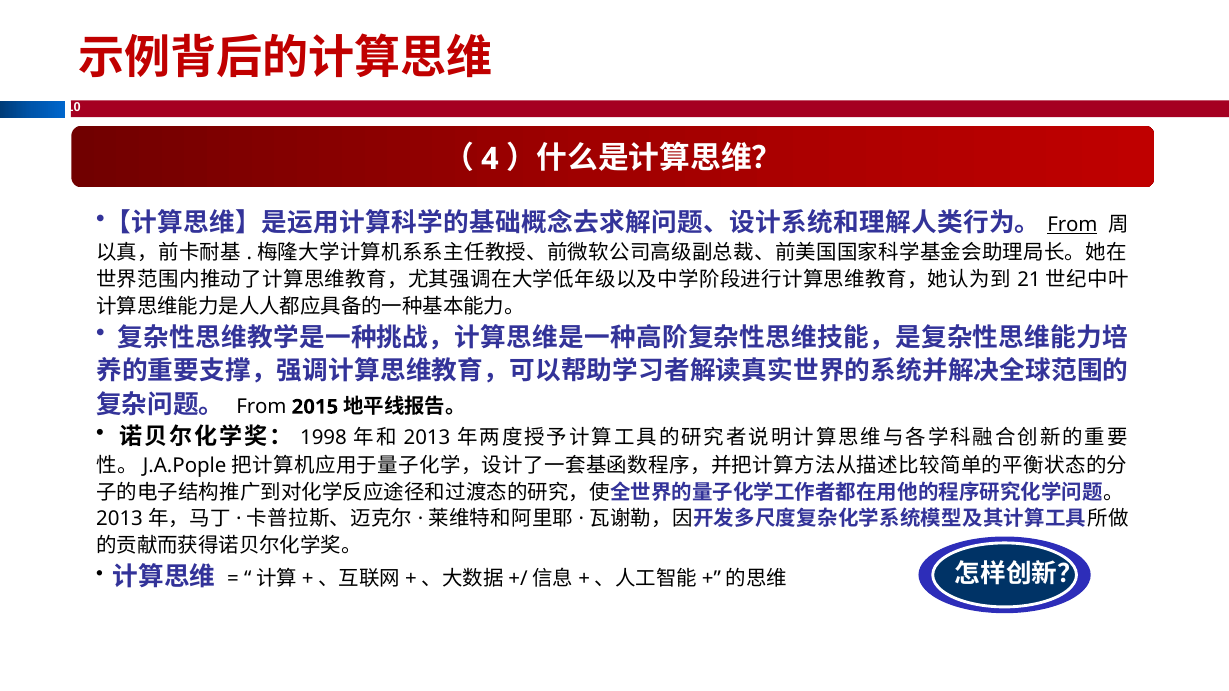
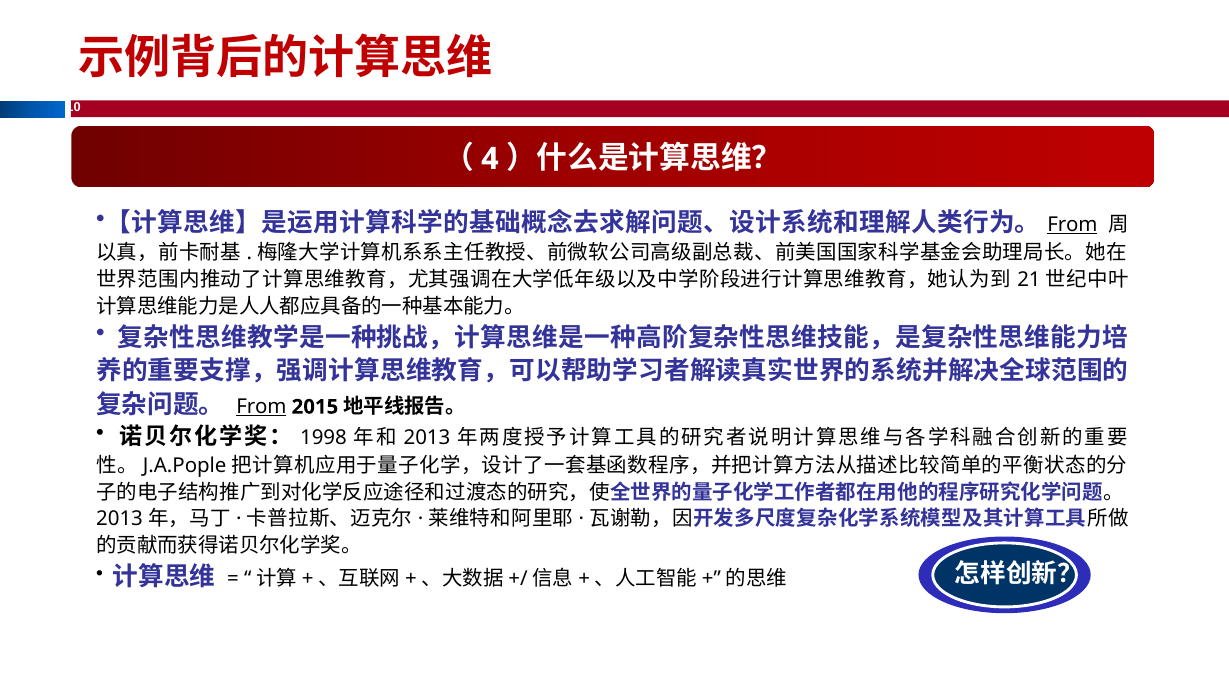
From at (261, 407) underline: none -> present
